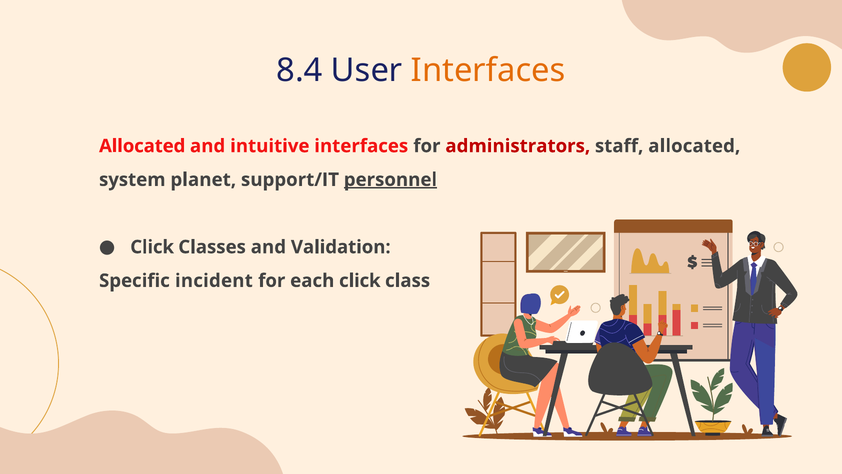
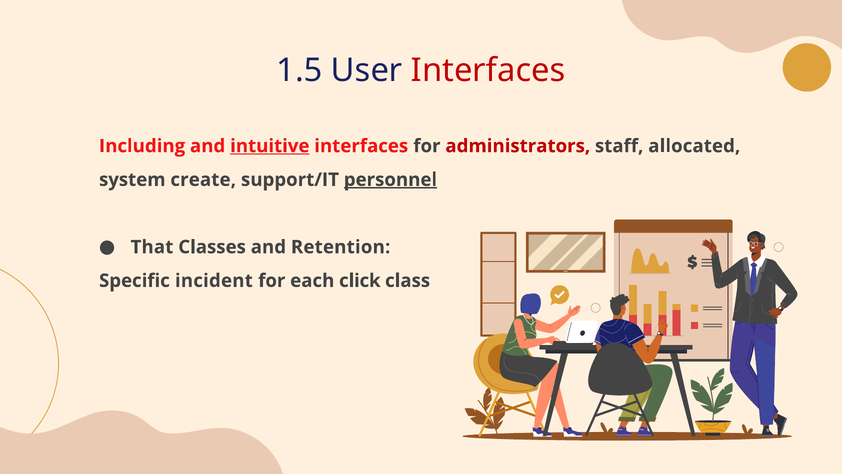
8.4: 8.4 -> 1.5
Interfaces at (488, 70) colour: orange -> red
Allocated at (142, 146): Allocated -> Including
intuitive underline: none -> present
planet: planet -> create
Click at (152, 247): Click -> That
Validation: Validation -> Retention
